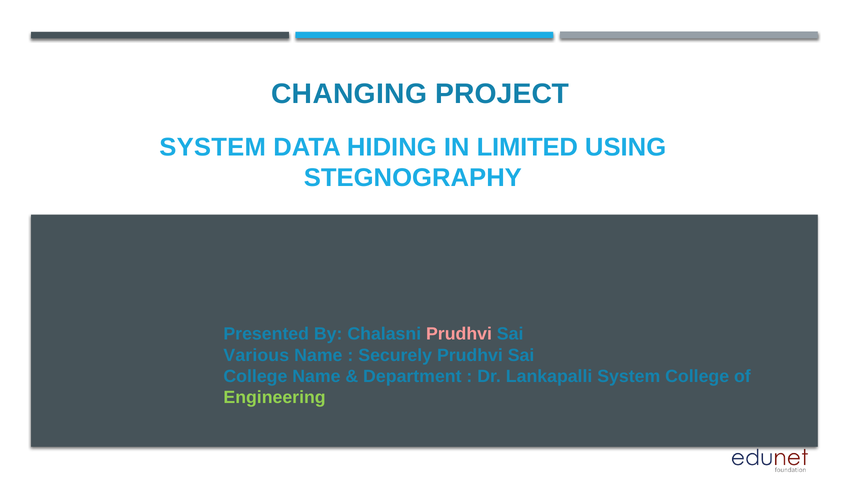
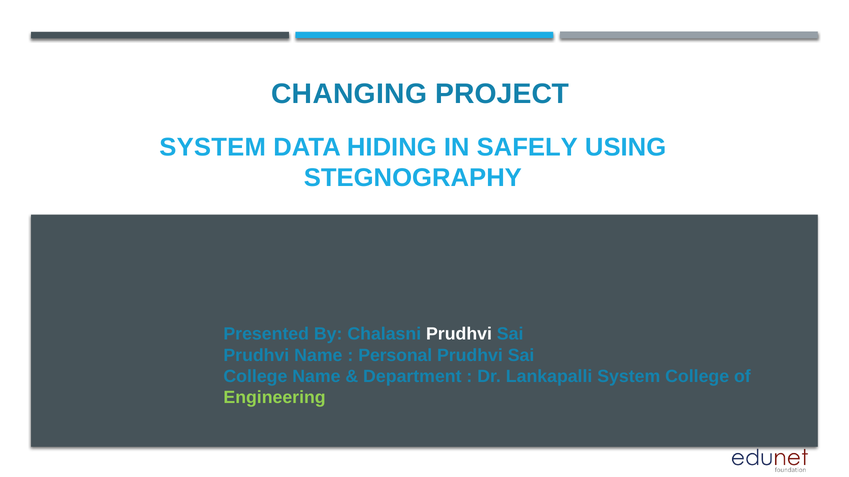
LIMITED: LIMITED -> SAFELY
Prudhvi at (459, 334) colour: pink -> white
Various at (256, 356): Various -> Prudhvi
Securely: Securely -> Personal
